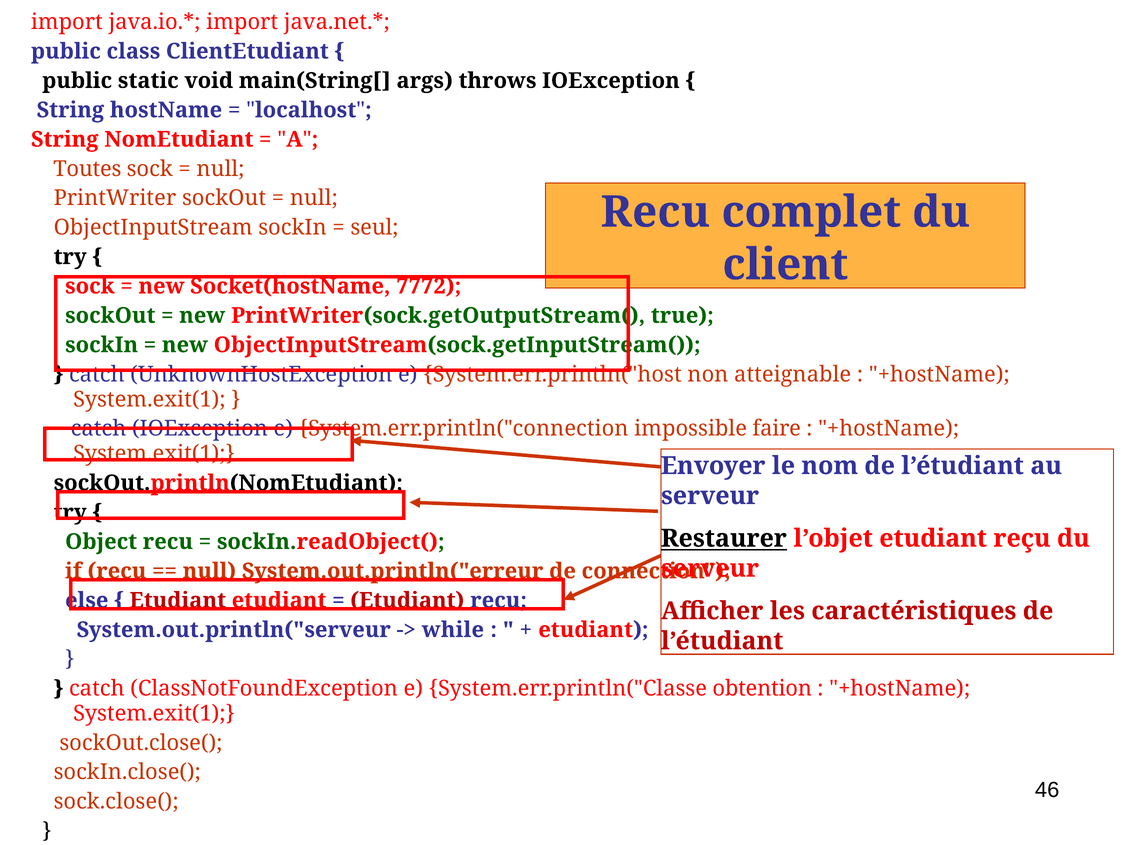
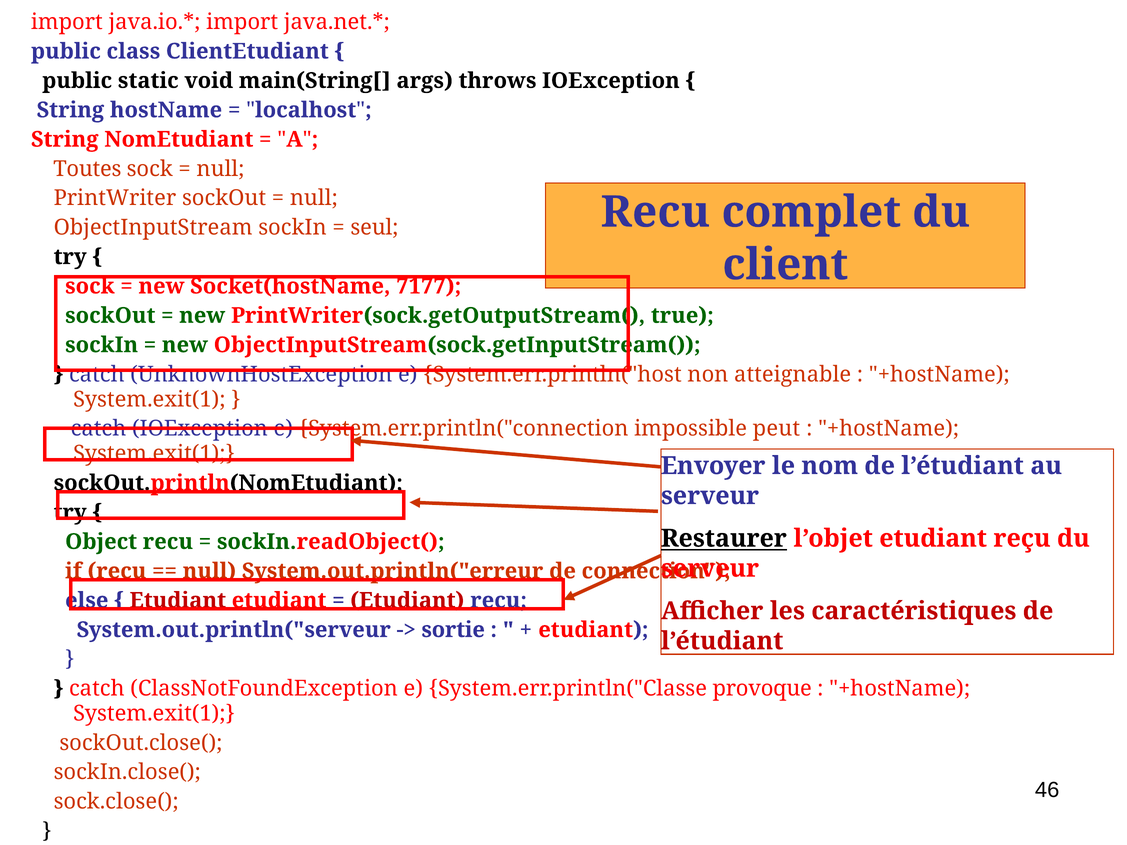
7772: 7772 -> 7177
faire: faire -> peut
while: while -> sortie
obtention: obtention -> provoque
